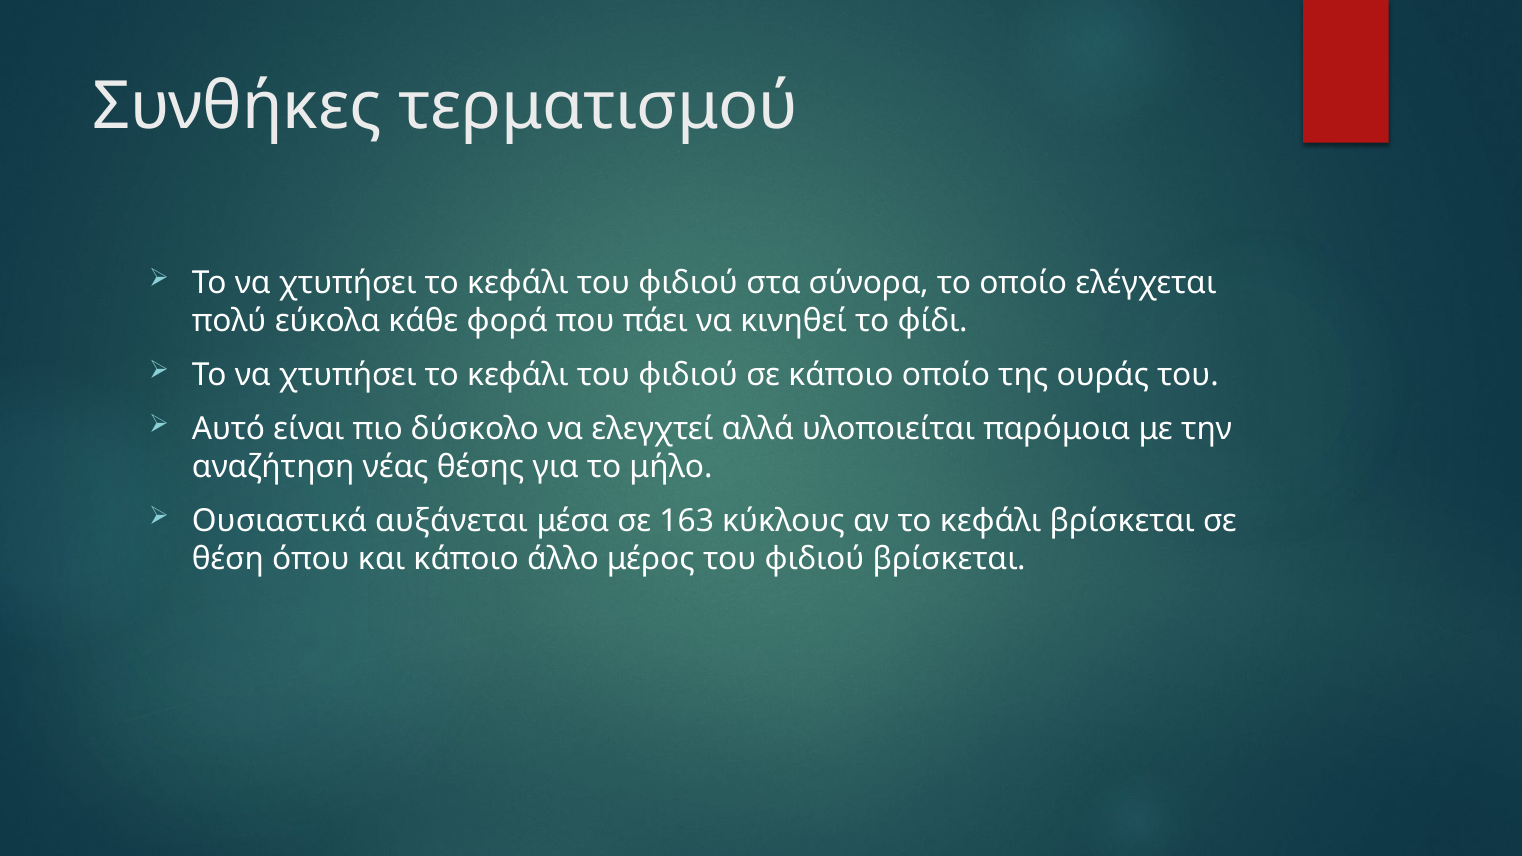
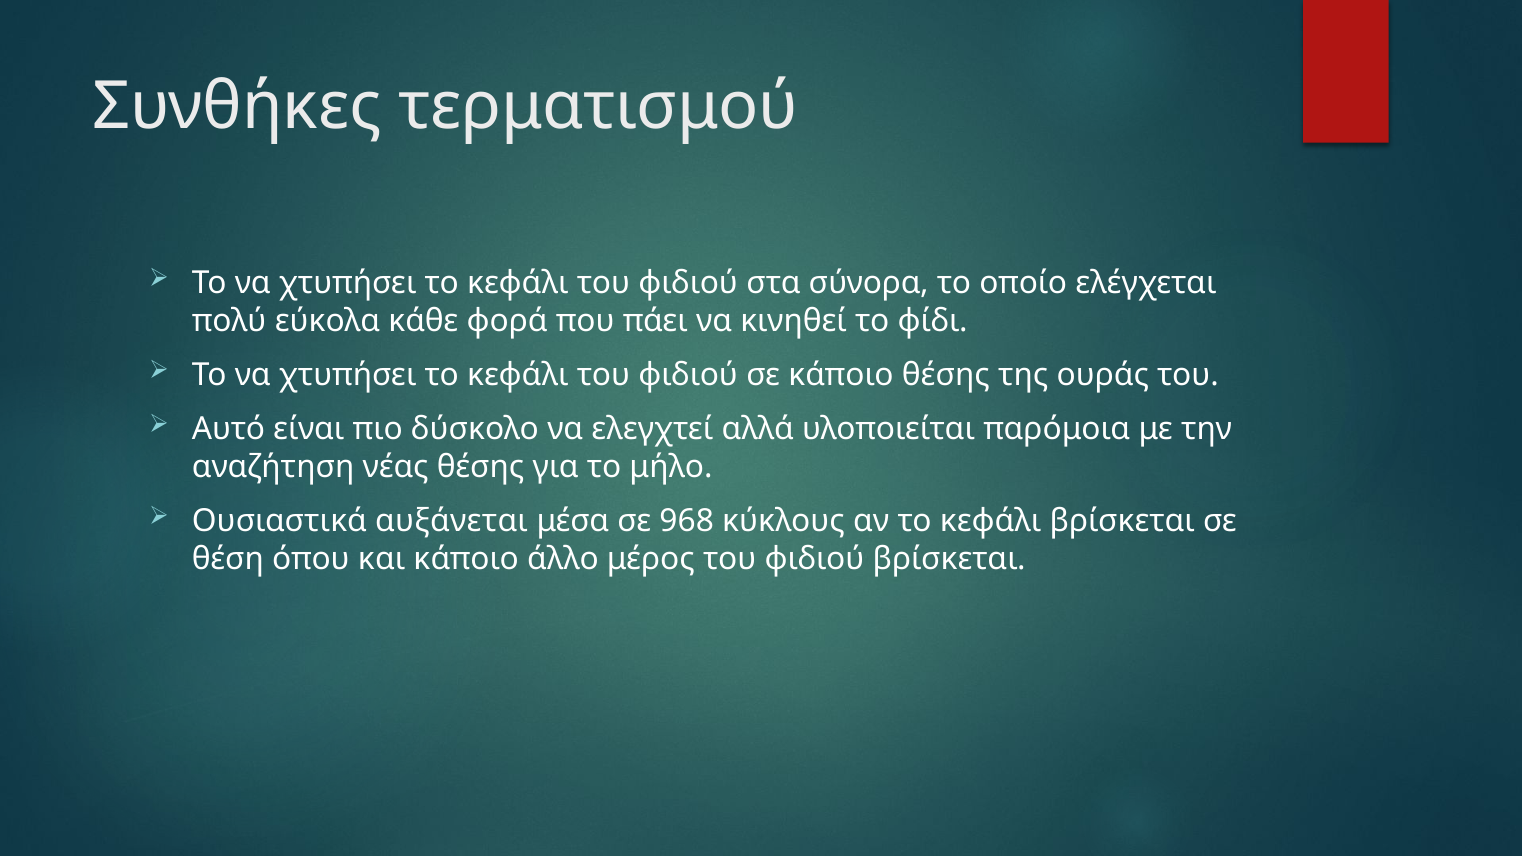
κάποιο οποίο: οποίο -> θέσης
163: 163 -> 968
